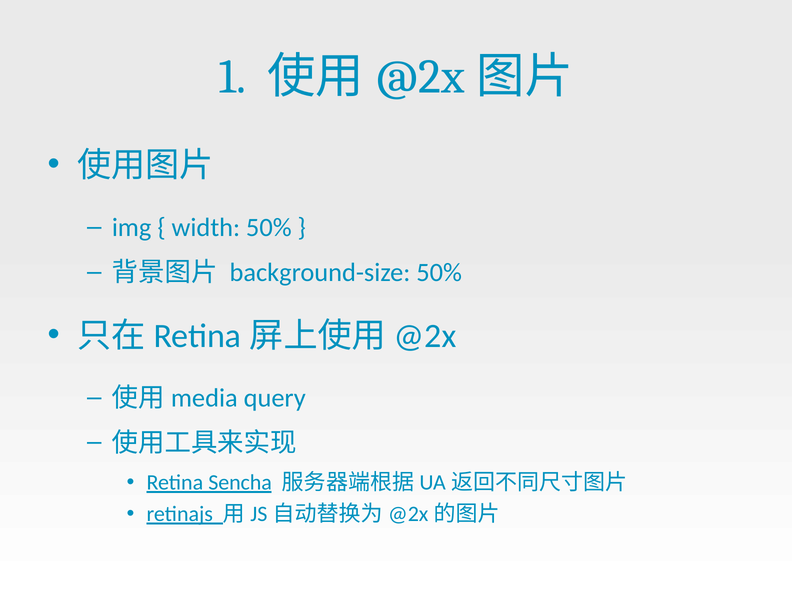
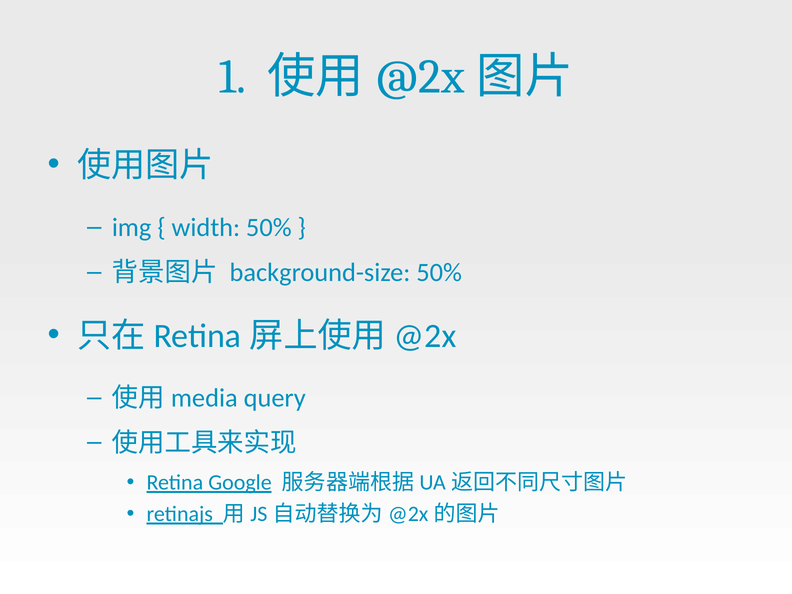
Sencha: Sencha -> Google
